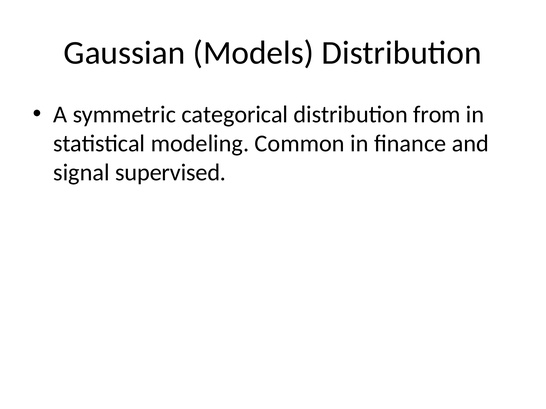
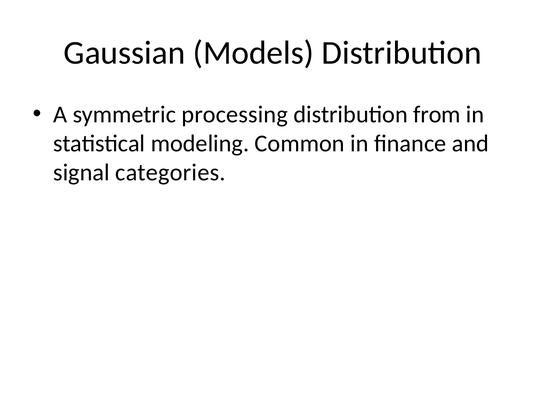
categorical: categorical -> processing
supervised: supervised -> categories
